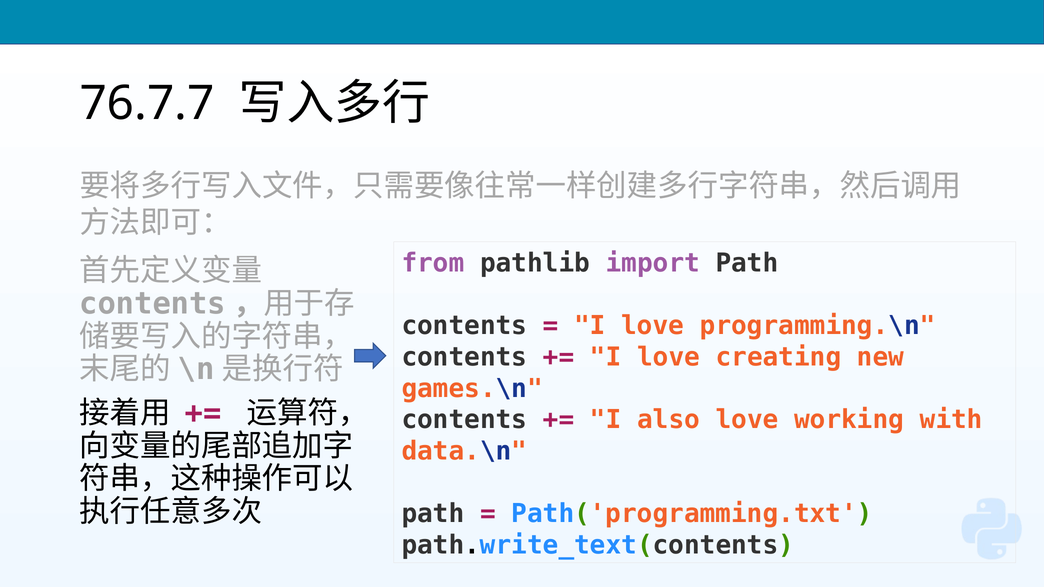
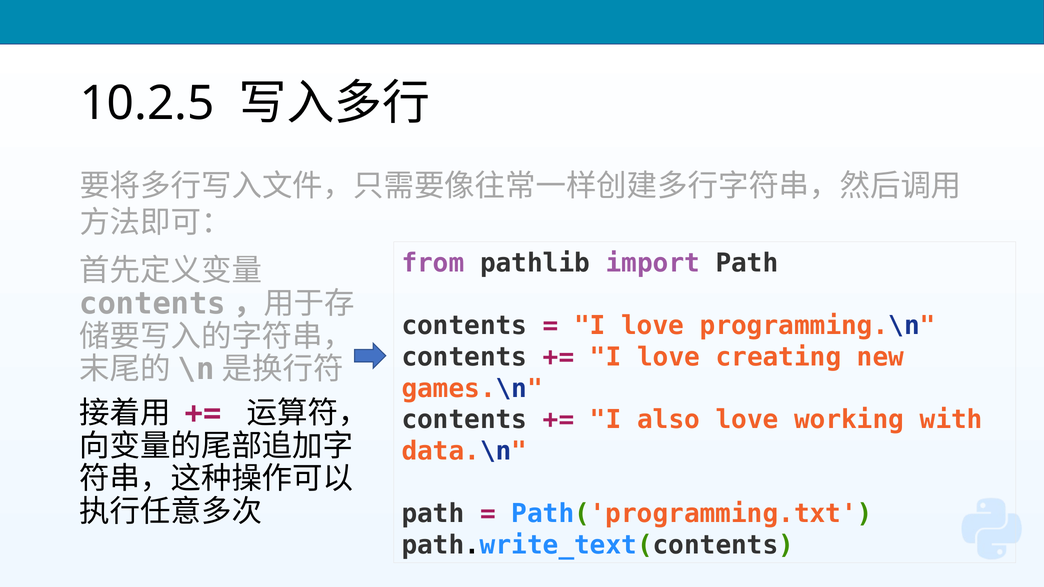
76.7.7: 76.7.7 -> 10.2.5
